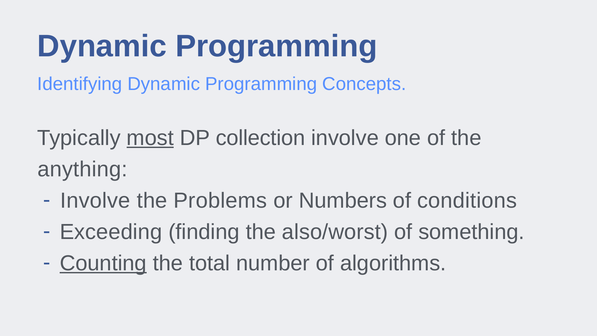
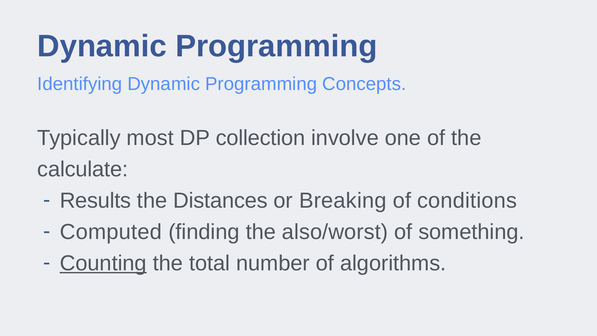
most underline: present -> none
anything: anything -> calculate
Involve at (95, 201): Involve -> Results
Problems: Problems -> Distances
Numbers: Numbers -> Breaking
Exceeding: Exceeding -> Computed
